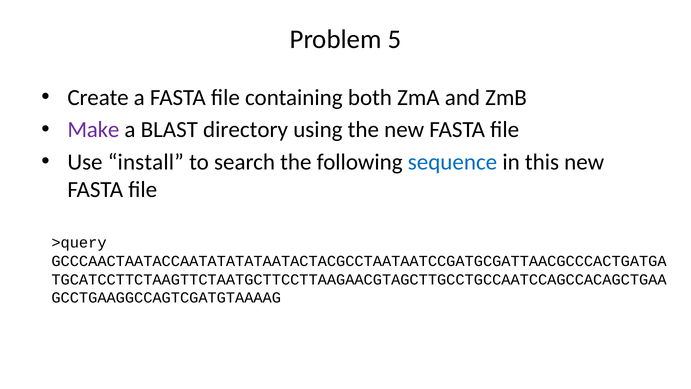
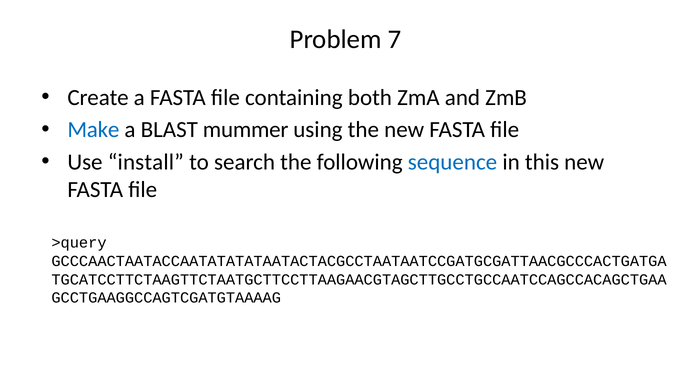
5: 5 -> 7
Make colour: purple -> blue
directory: directory -> mummer
